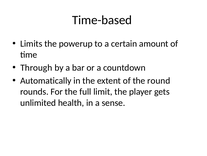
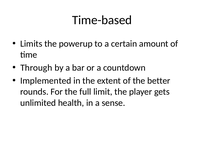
Automatically: Automatically -> Implemented
round: round -> better
